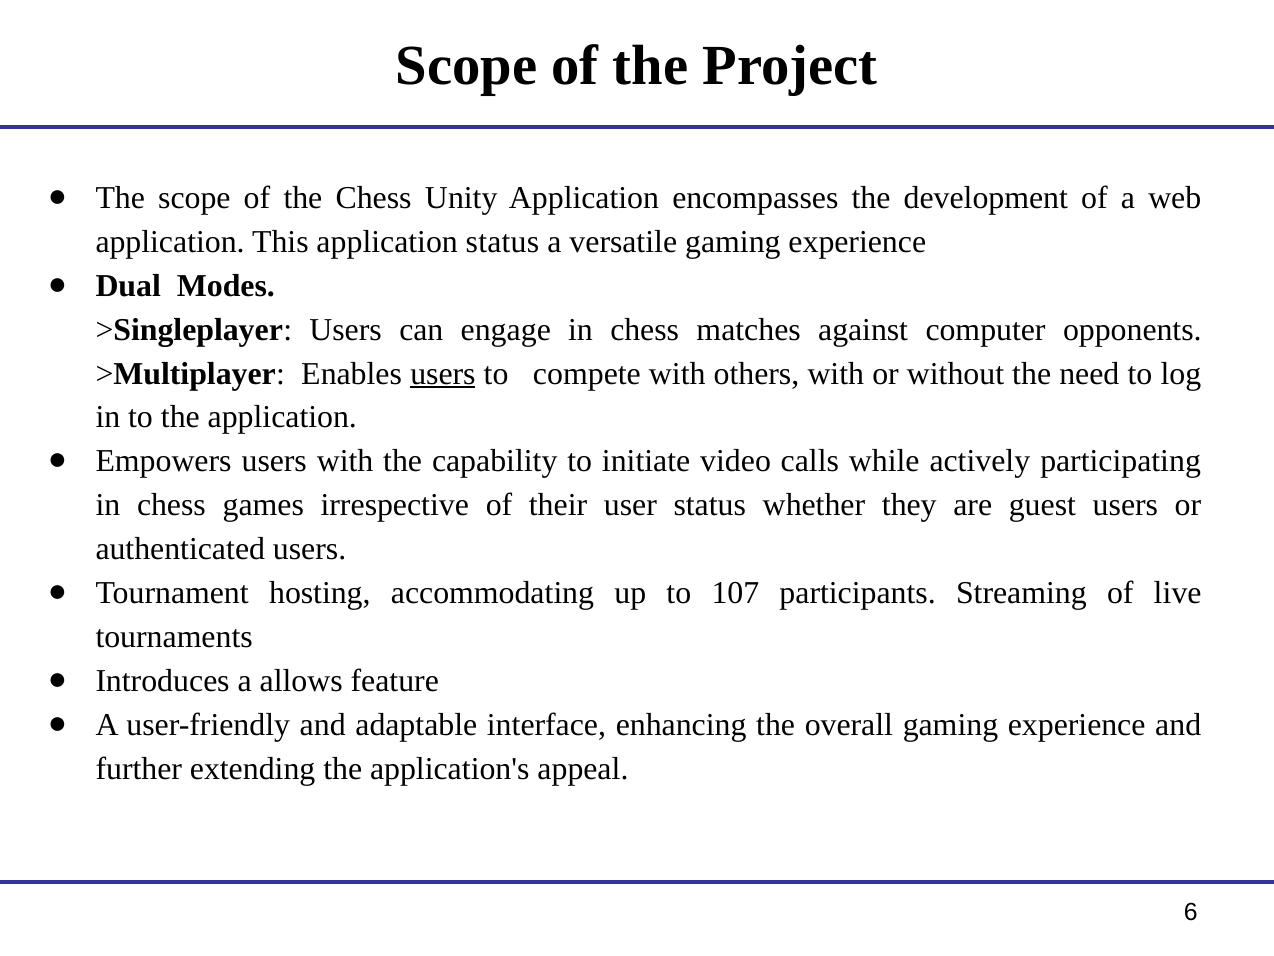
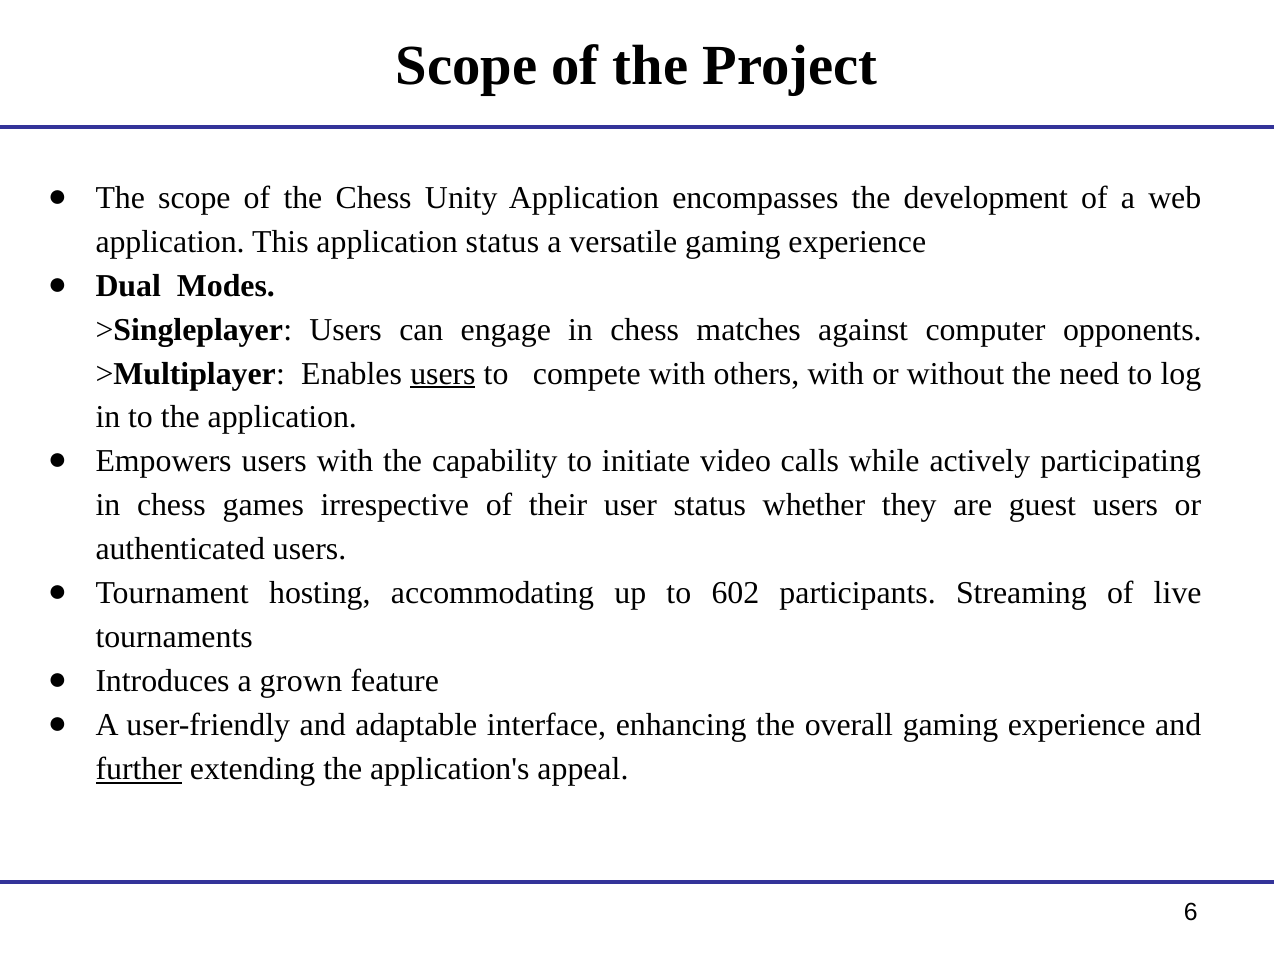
107: 107 -> 602
allows: allows -> grown
further underline: none -> present
